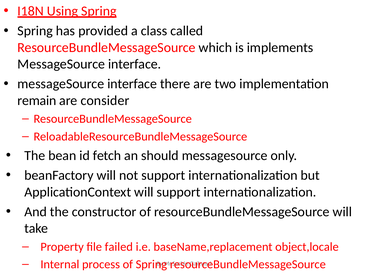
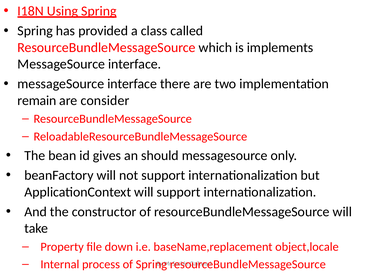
fetch: fetch -> gives
failed: failed -> down
